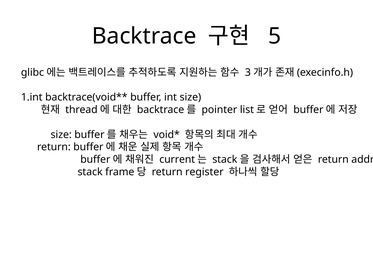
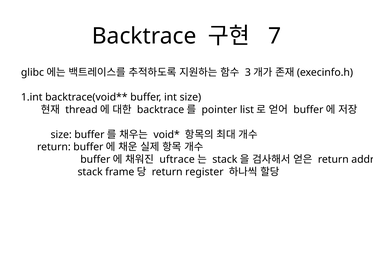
5: 5 -> 7
current: current -> uftrace
